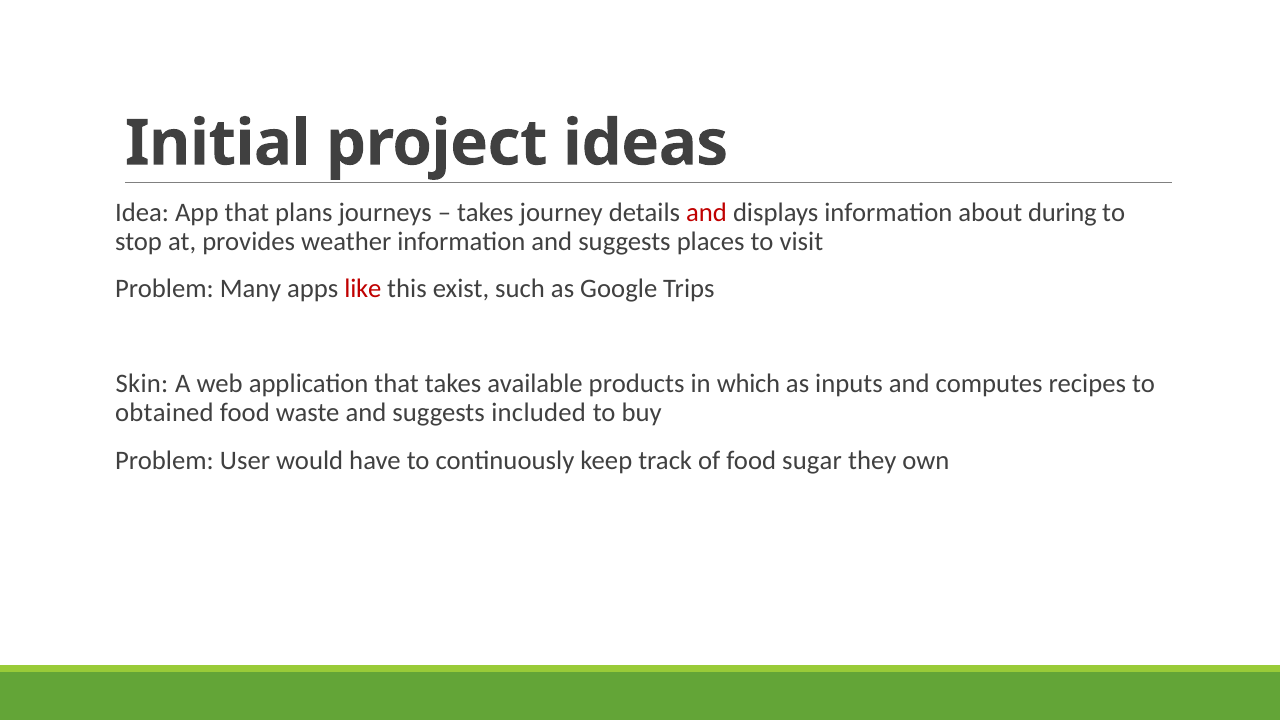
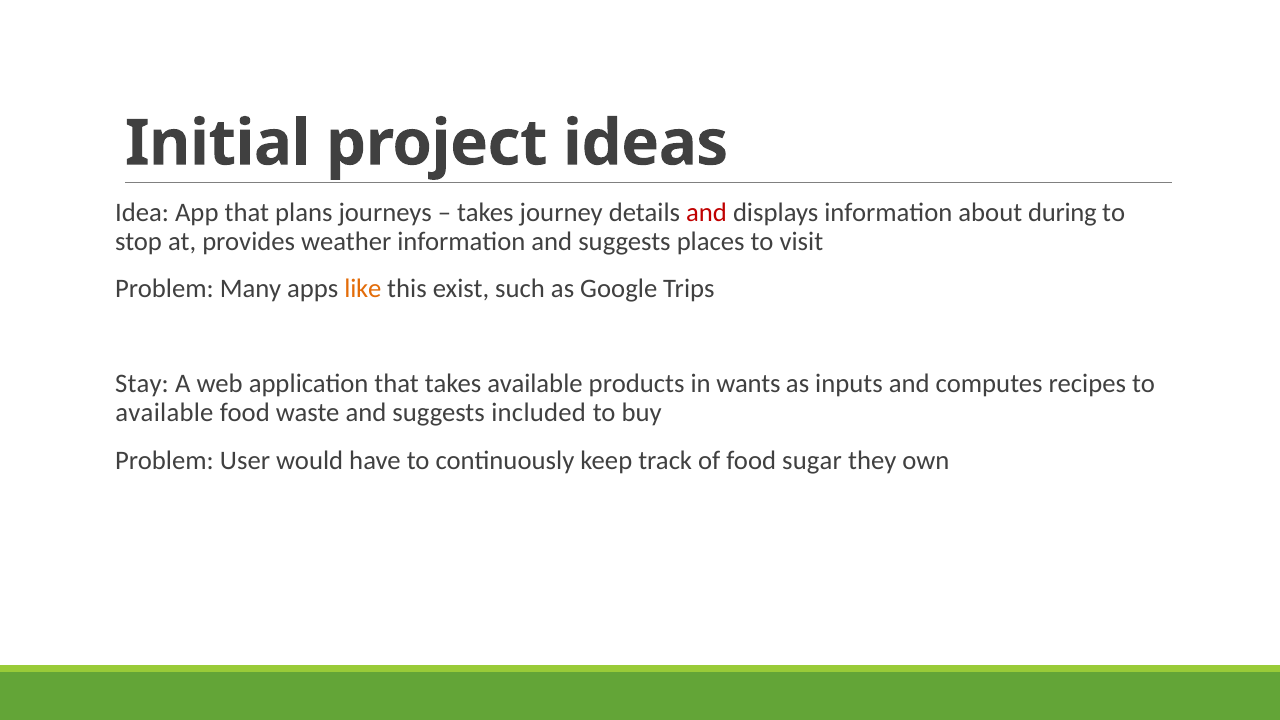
like colour: red -> orange
Skin: Skin -> Stay
which: which -> wants
obtained at (164, 413): obtained -> available
